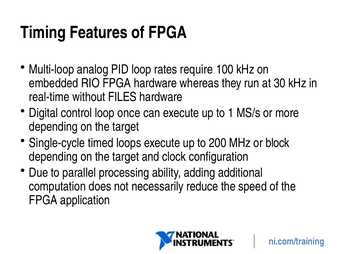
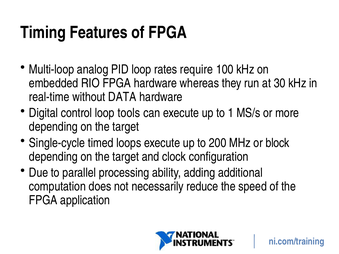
FILES: FILES -> DATA
once: once -> tools
